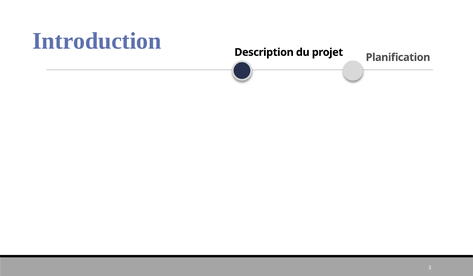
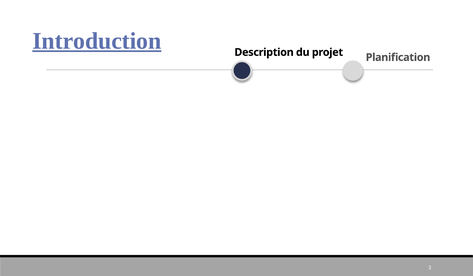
Introduction underline: none -> present
